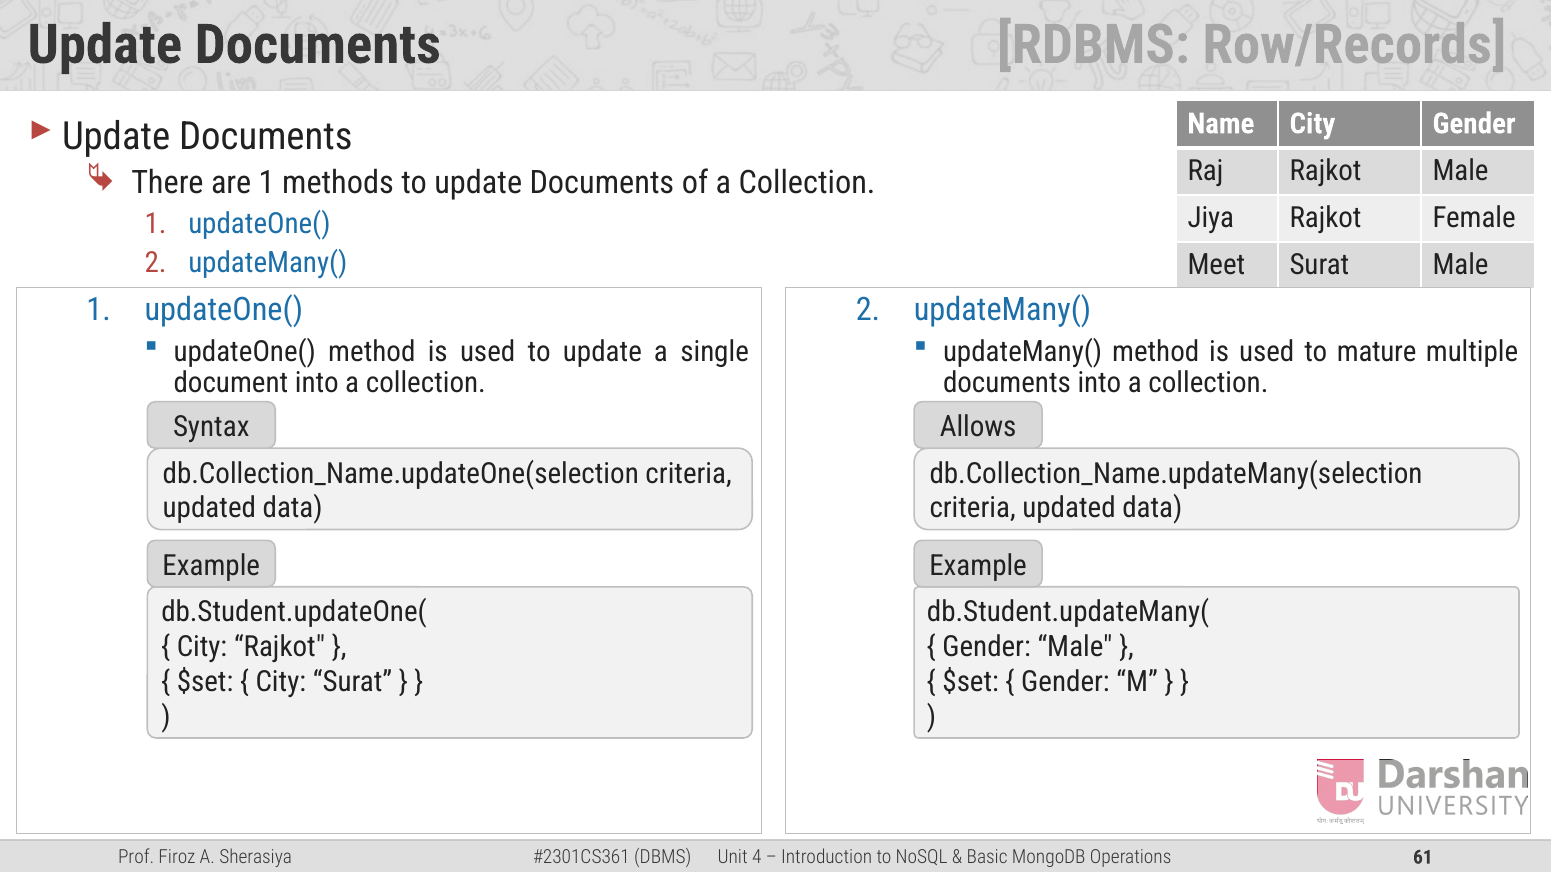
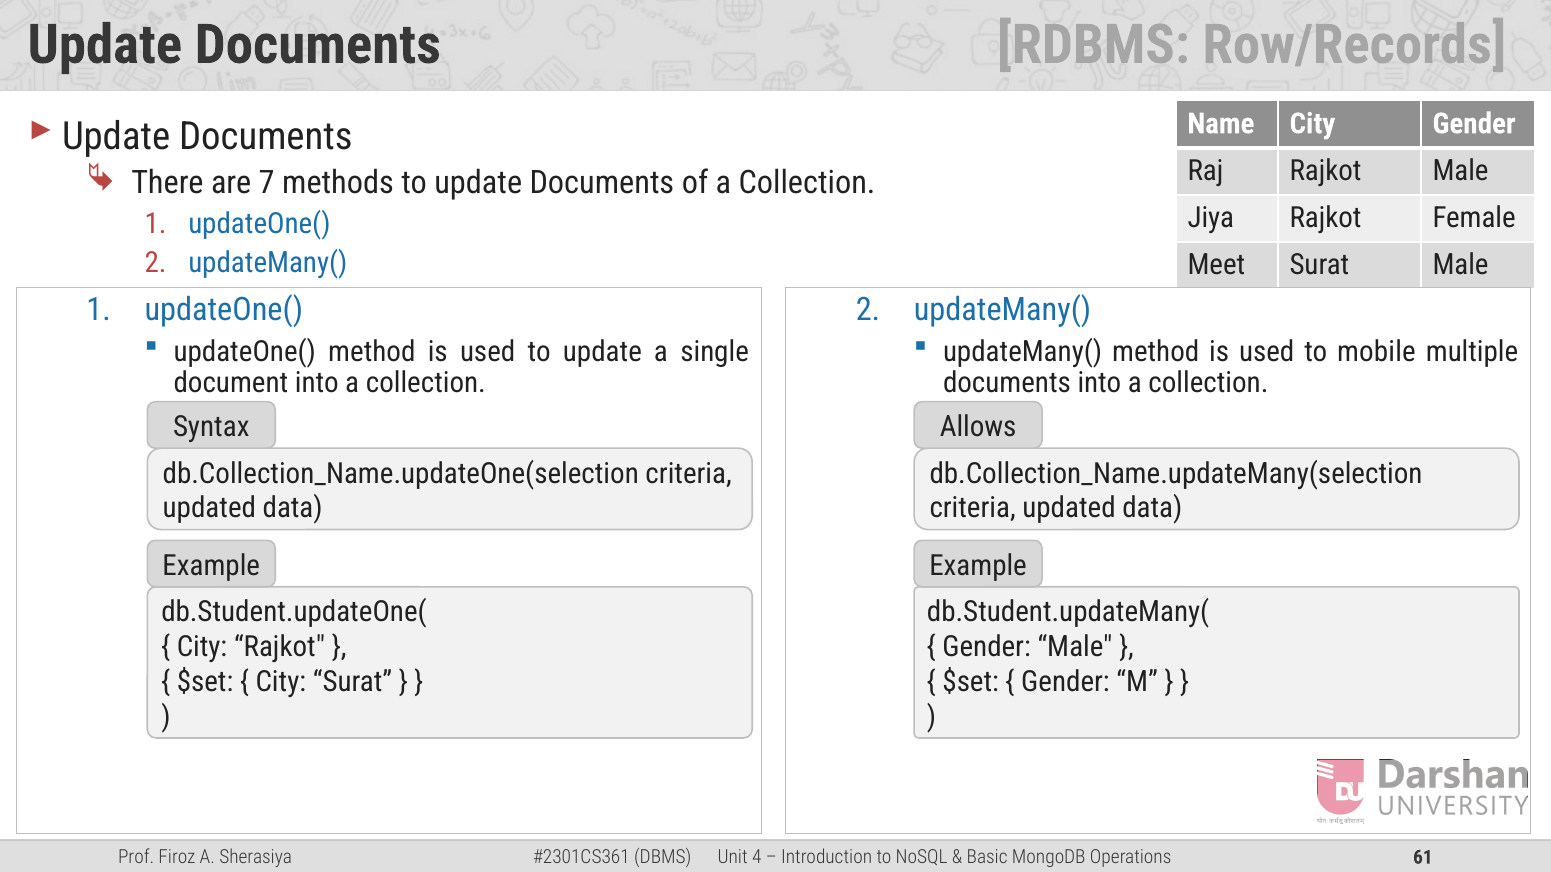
are 1: 1 -> 7
mature: mature -> mobile
